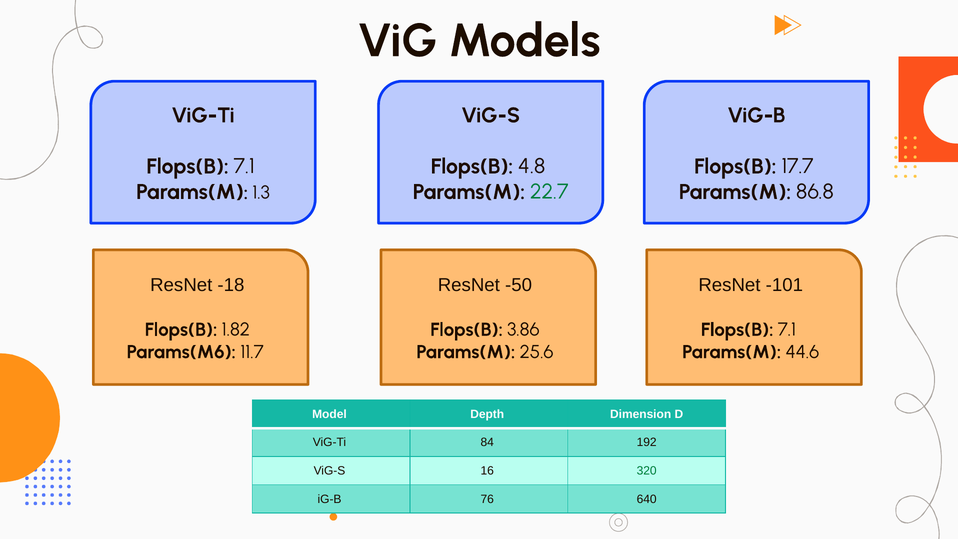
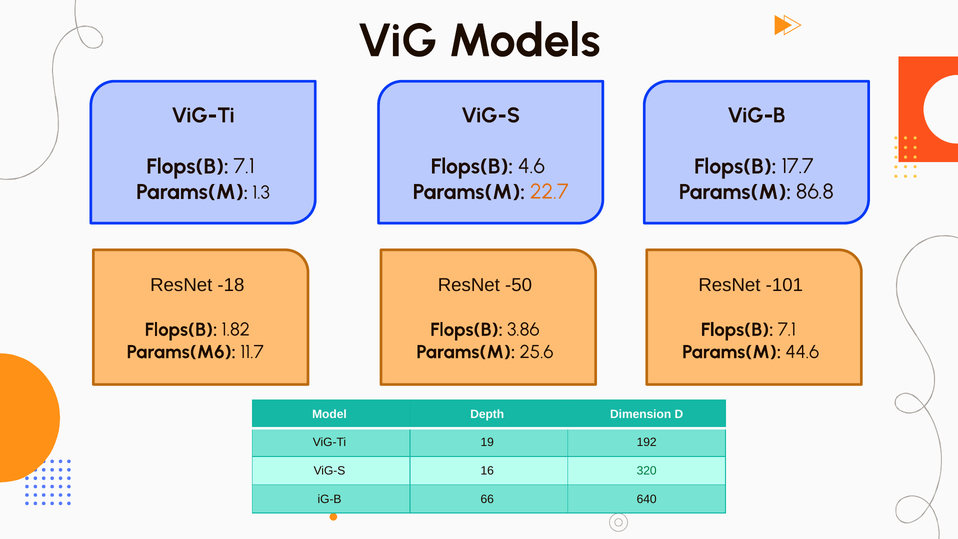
4.8: 4.8 -> 4.6
22.7 colour: green -> orange
84: 84 -> 19
76: 76 -> 66
